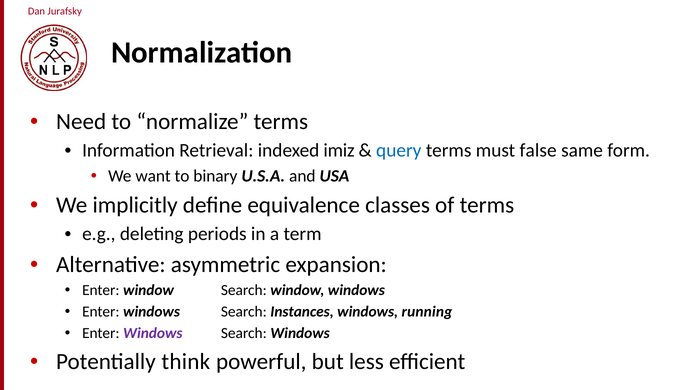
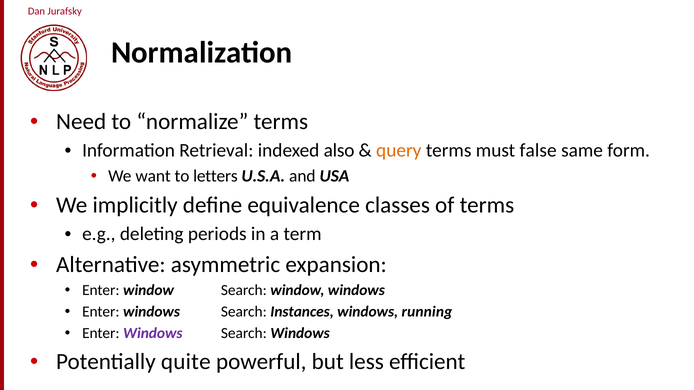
imiz: imiz -> also
query colour: blue -> orange
binary: binary -> letters
think: think -> quite
